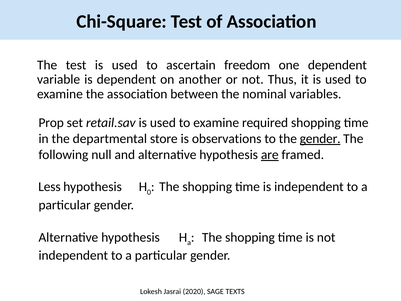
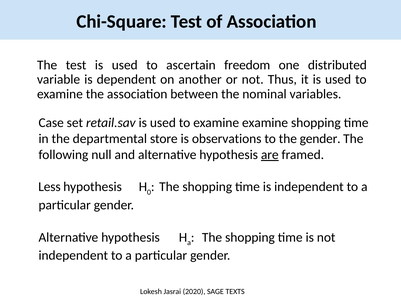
one dependent: dependent -> distributed
Prop: Prop -> Case
examine required: required -> examine
gender at (320, 139) underline: present -> none
